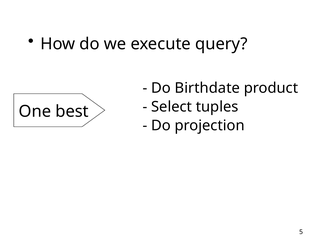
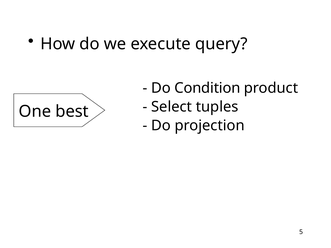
Birthdate: Birthdate -> Condition
